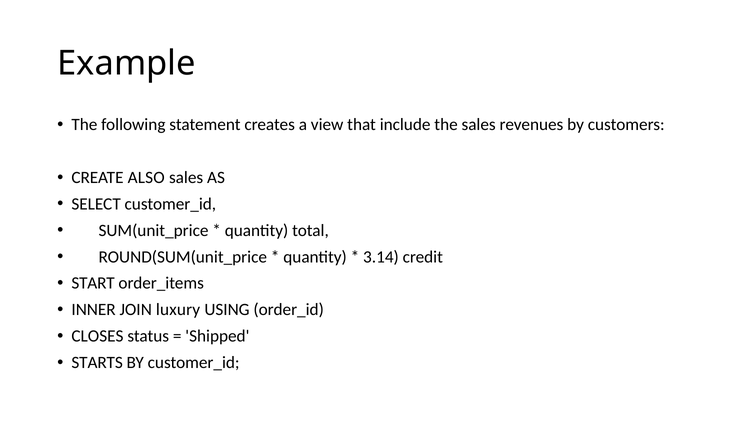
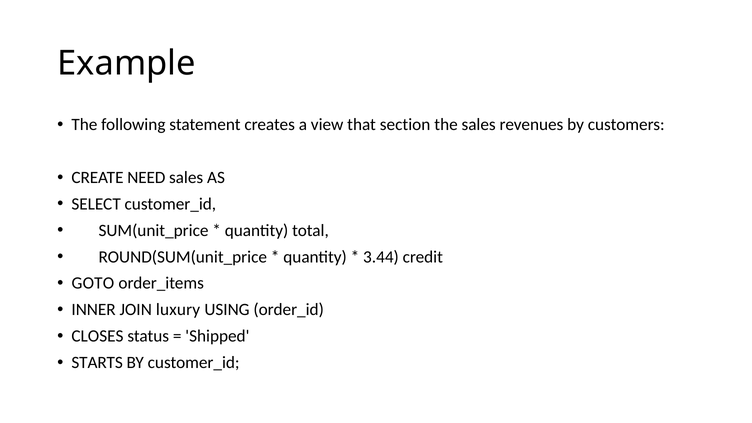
include: include -> section
ALSO: ALSO -> NEED
3.14: 3.14 -> 3.44
START: START -> GOTO
